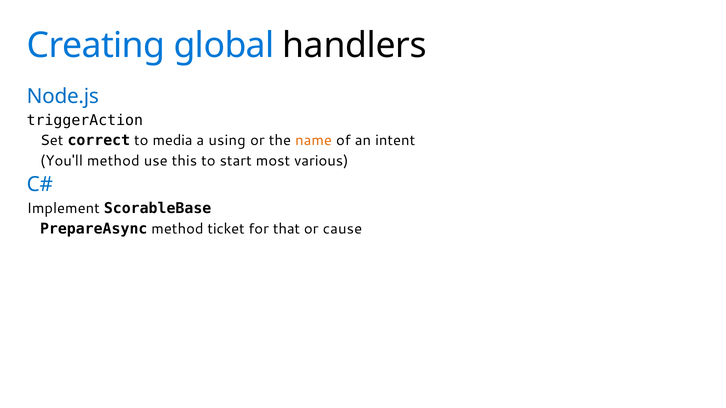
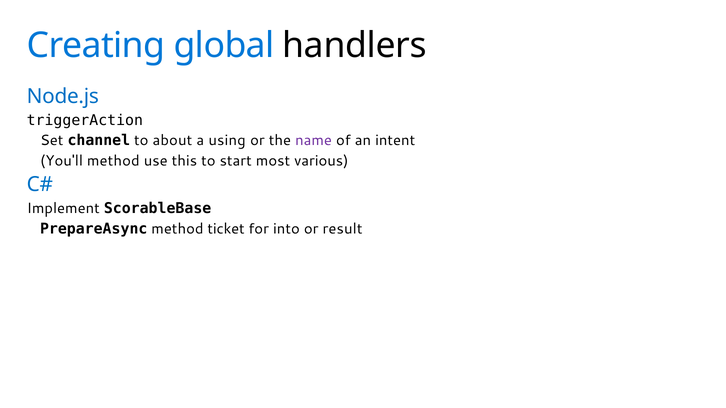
correct: correct -> channel
media: media -> about
name colour: orange -> purple
that: that -> into
cause: cause -> result
